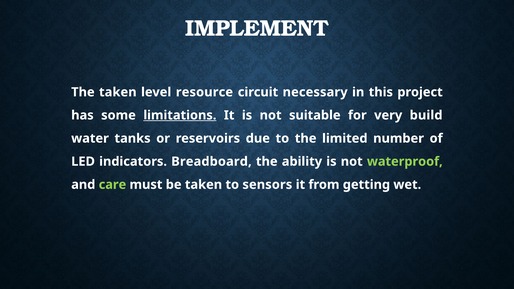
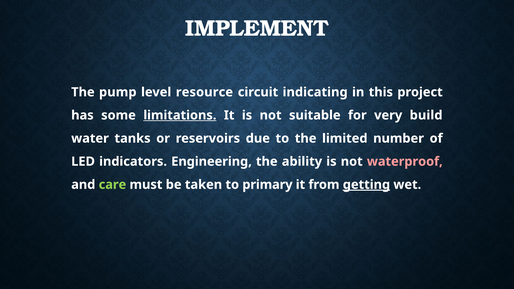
The taken: taken -> pump
necessary: necessary -> indicating
Breadboard: Breadboard -> Engineering
waterproof colour: light green -> pink
sensors: sensors -> primary
getting underline: none -> present
